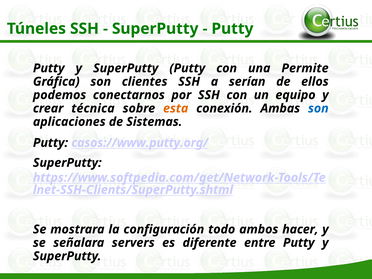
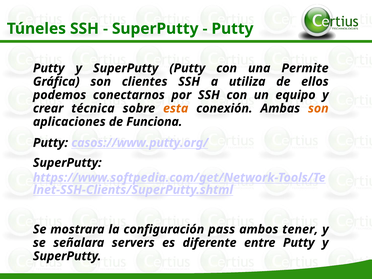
serían: serían -> utiliza
son at (318, 108) colour: blue -> orange
Sistemas: Sistemas -> Funciona
todo: todo -> pass
hacer: hacer -> tener
